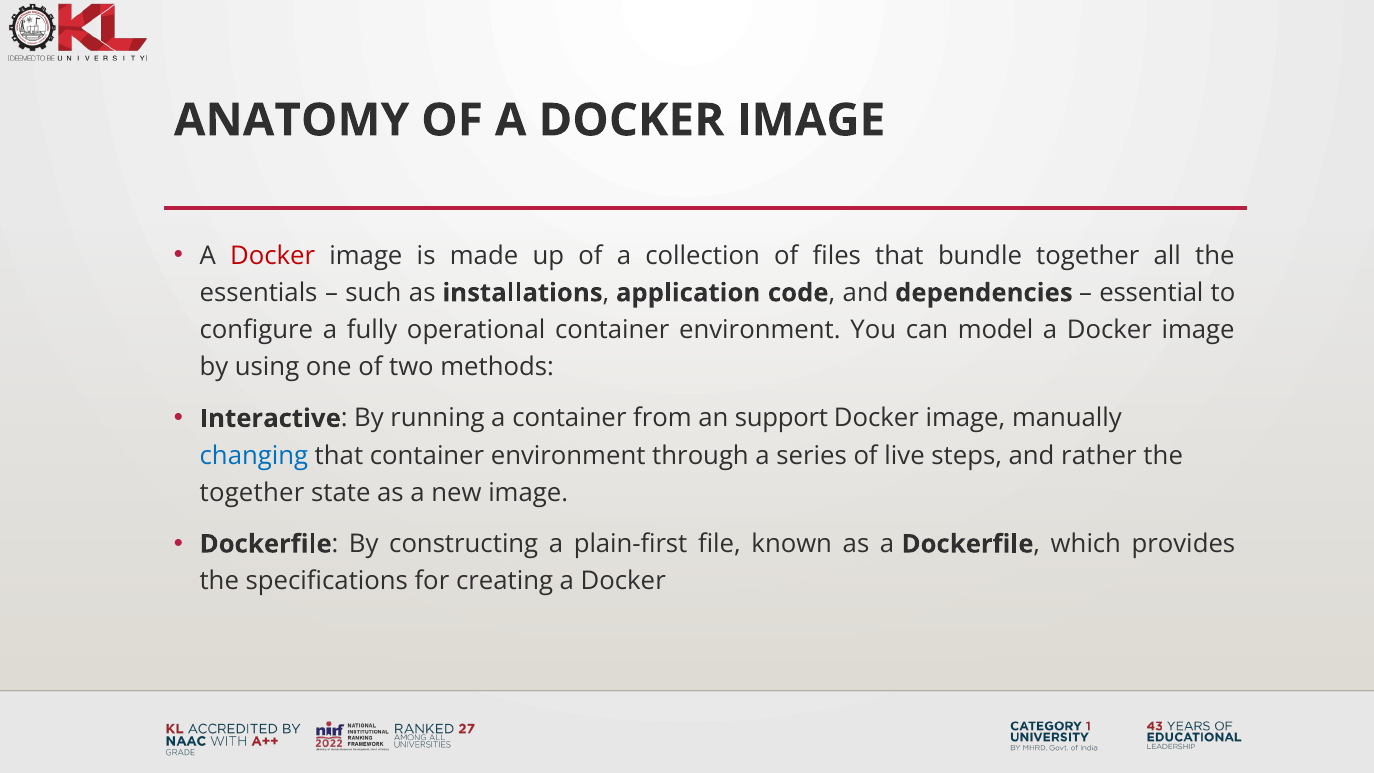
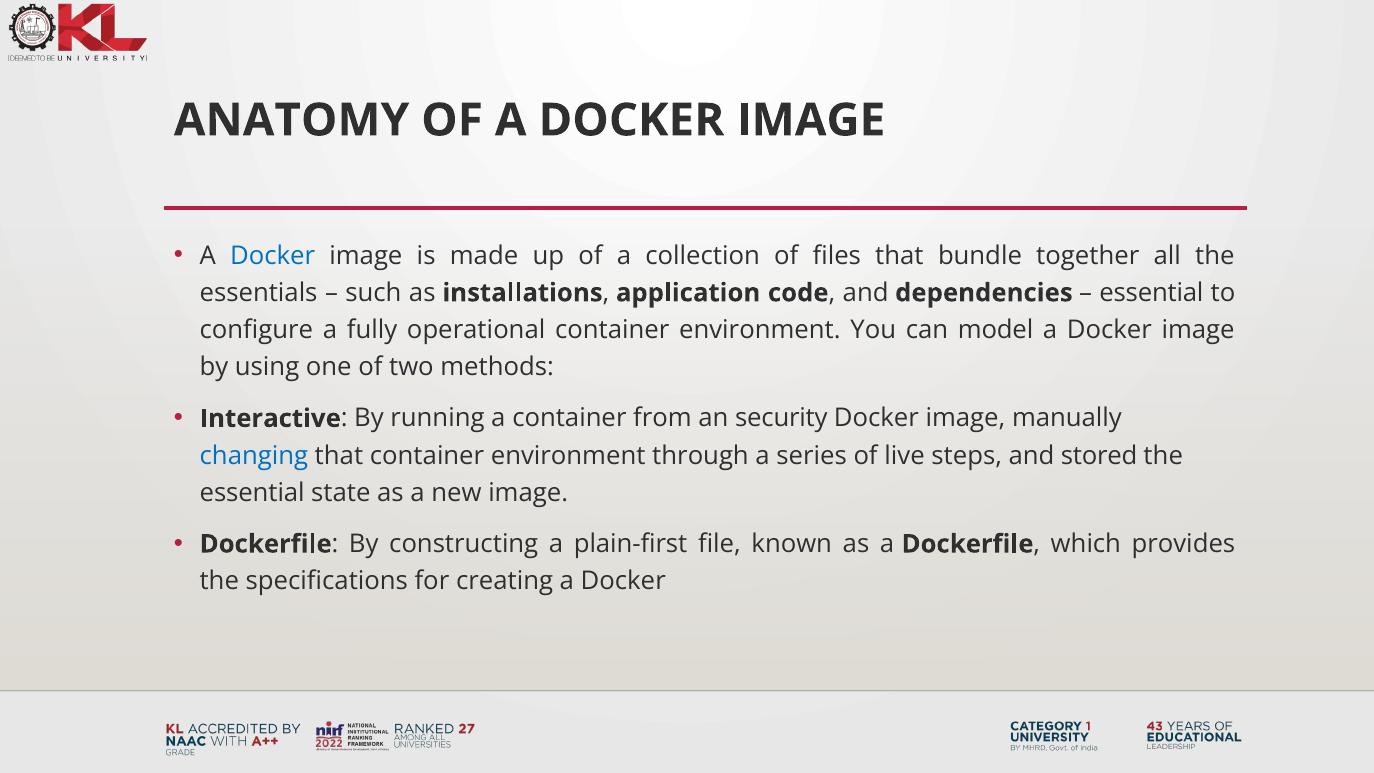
Docker at (273, 256) colour: red -> blue
support: support -> security
rather: rather -> stored
together at (252, 493): together -> essential
